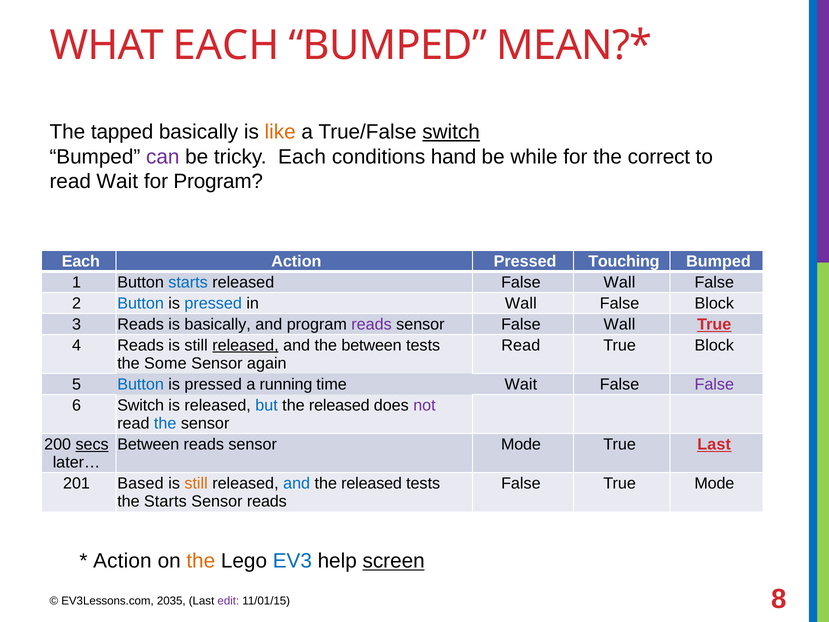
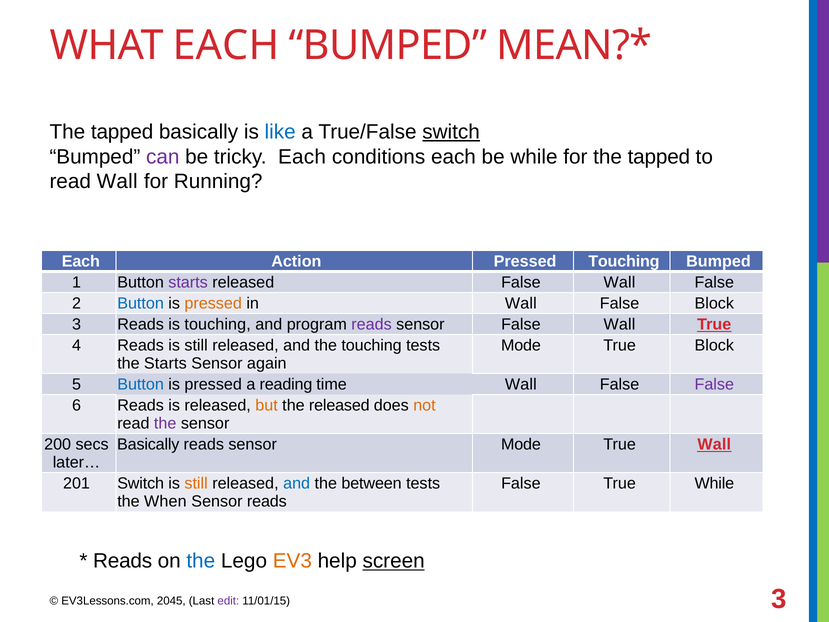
like colour: orange -> blue
conditions hand: hand -> each
for the correct: correct -> tapped
read Wait: Wait -> Wall
for Program: Program -> Running
starts at (188, 282) colour: blue -> purple
pressed at (213, 303) colour: blue -> orange
is basically: basically -> touching
released at (245, 345) underline: present -> none
the between: between -> touching
Read at (521, 345): Read -> Mode
the Some: Some -> Starts
running: running -> reading
time Wait: Wait -> Wall
6 Switch: Switch -> Reads
but colour: blue -> orange
not colour: purple -> orange
the at (165, 423) colour: blue -> purple
secs underline: present -> none
Between at (148, 444): Between -> Basically
True Last: Last -> Wall
201 Based: Based -> Switch
released at (372, 483): released -> between
True Mode: Mode -> While
the Starts: Starts -> When
Action at (122, 561): Action -> Reads
the at (201, 561) colour: orange -> blue
EV3 colour: blue -> orange
2035: 2035 -> 2045
11/01/15 8: 8 -> 3
